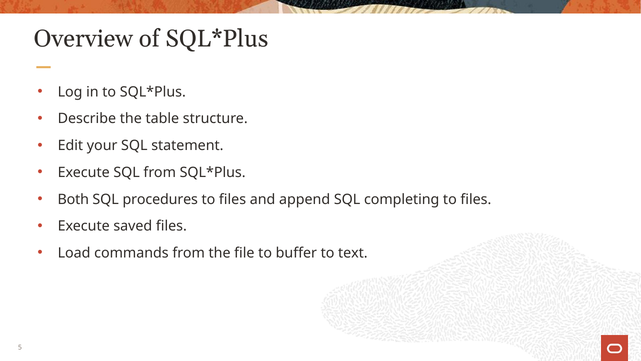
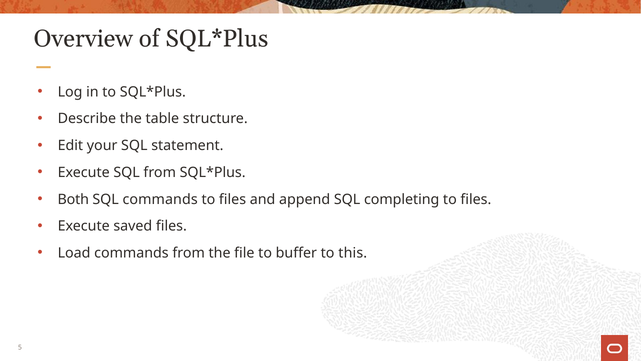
SQL procedures: procedures -> commands
text: text -> this
